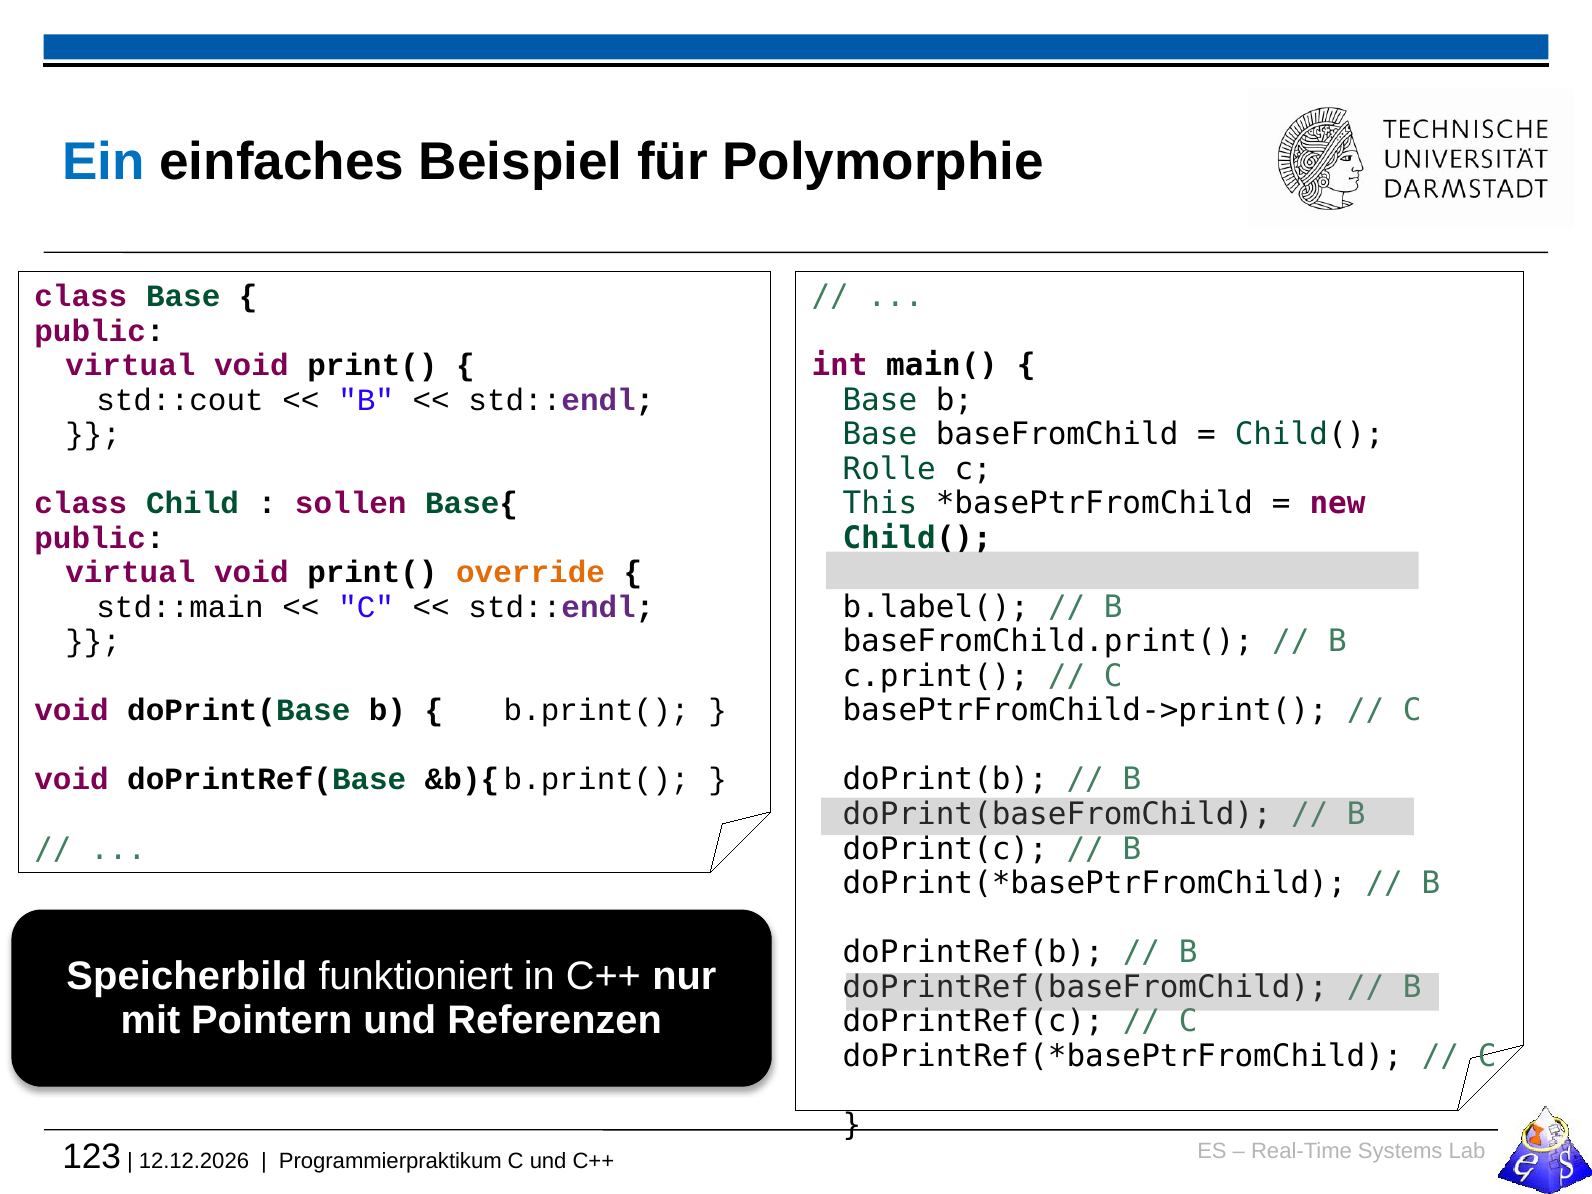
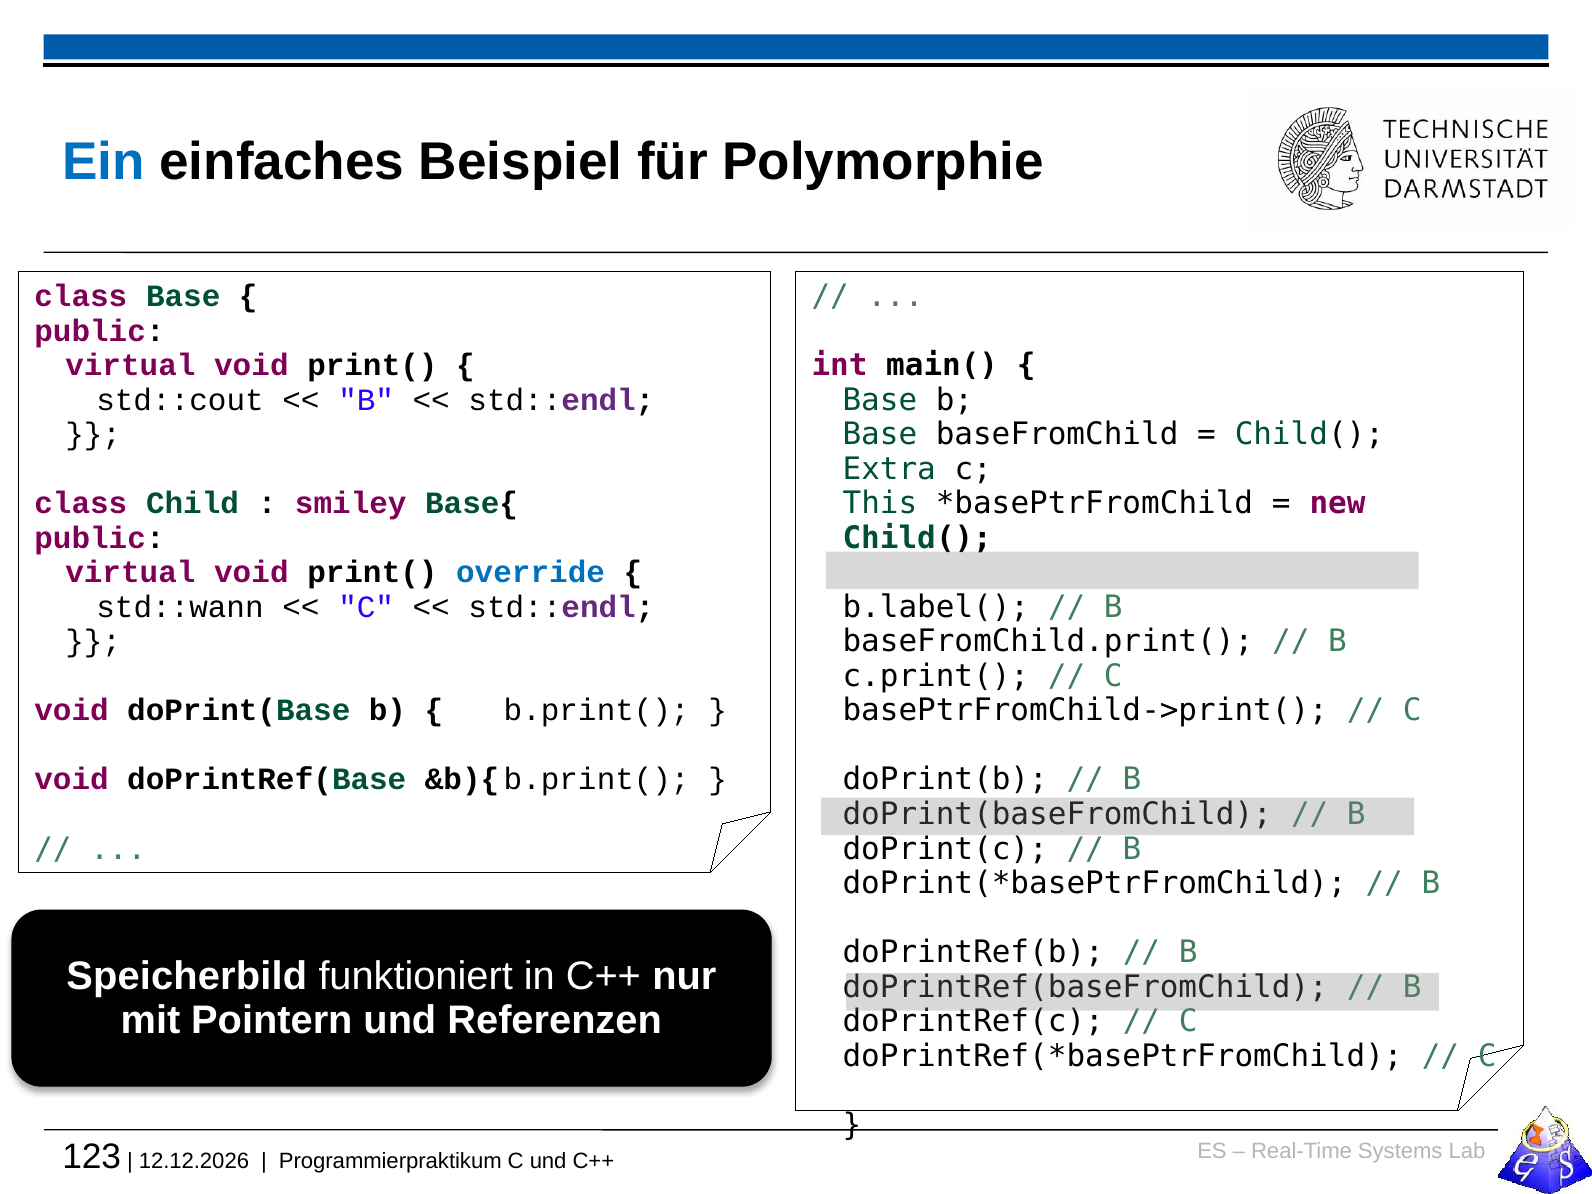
Rolle: Rolle -> Extra
sollen: sollen -> smiley
override colour: orange -> blue
std::main: std::main -> std::wann
